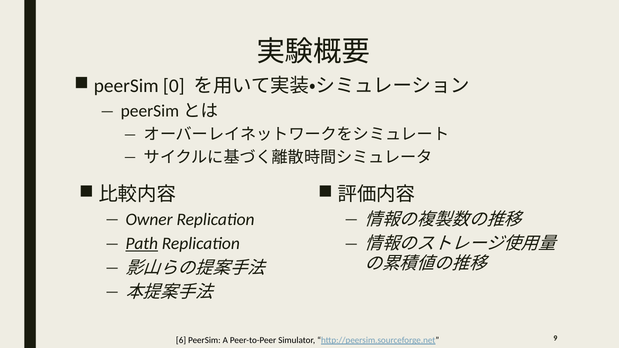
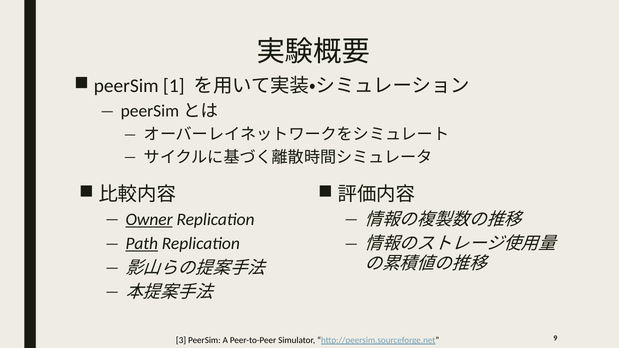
0: 0 -> 1
Owner underline: none -> present
6: 6 -> 3
